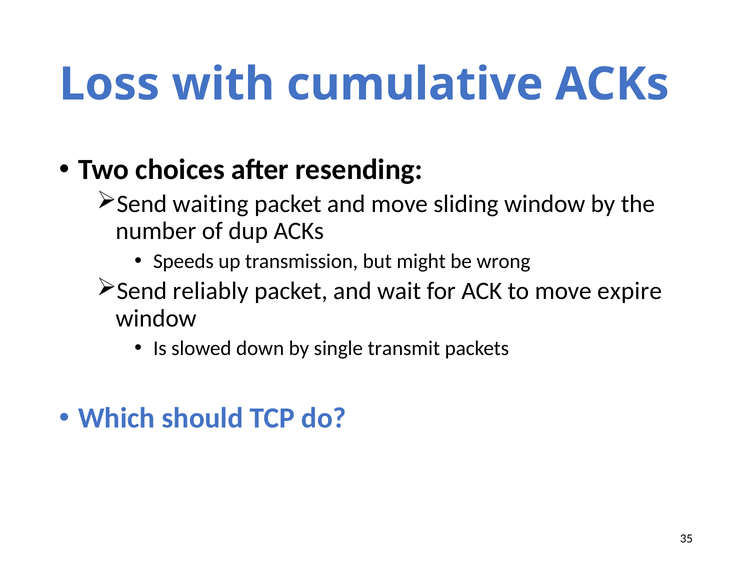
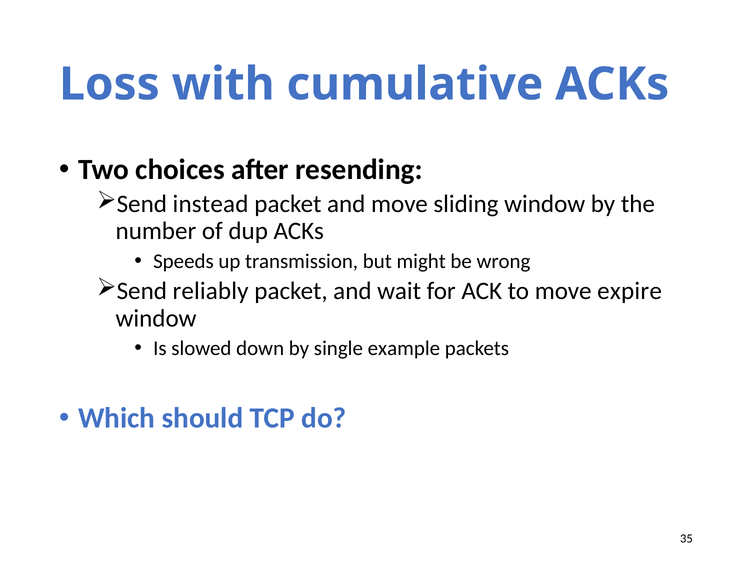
waiting: waiting -> instead
transmit: transmit -> example
